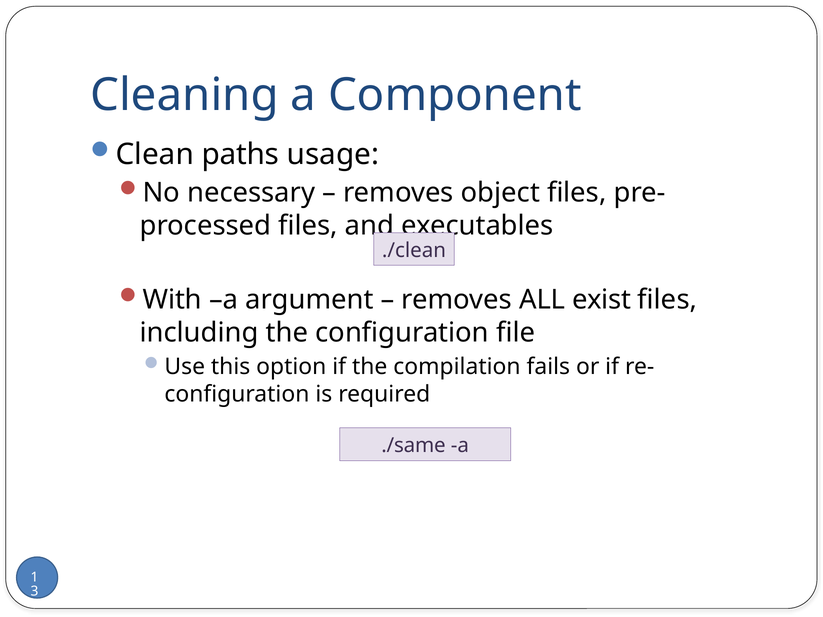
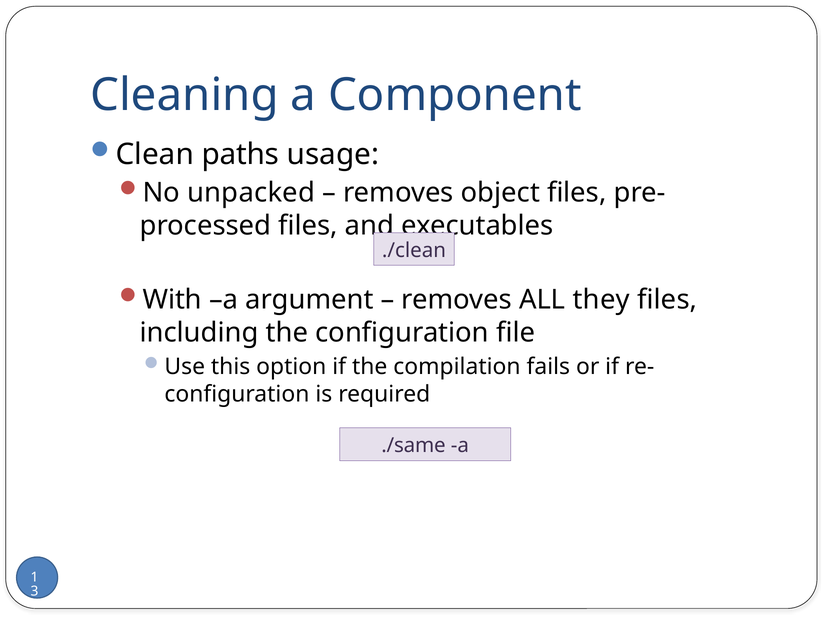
necessary: necessary -> unpacked
exist: exist -> they
